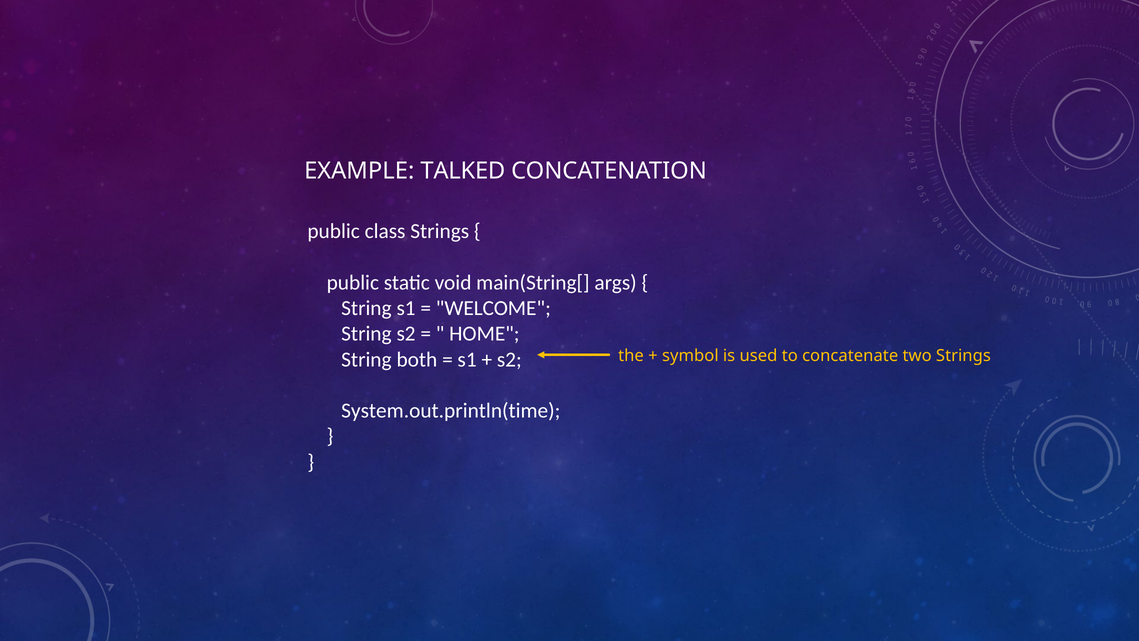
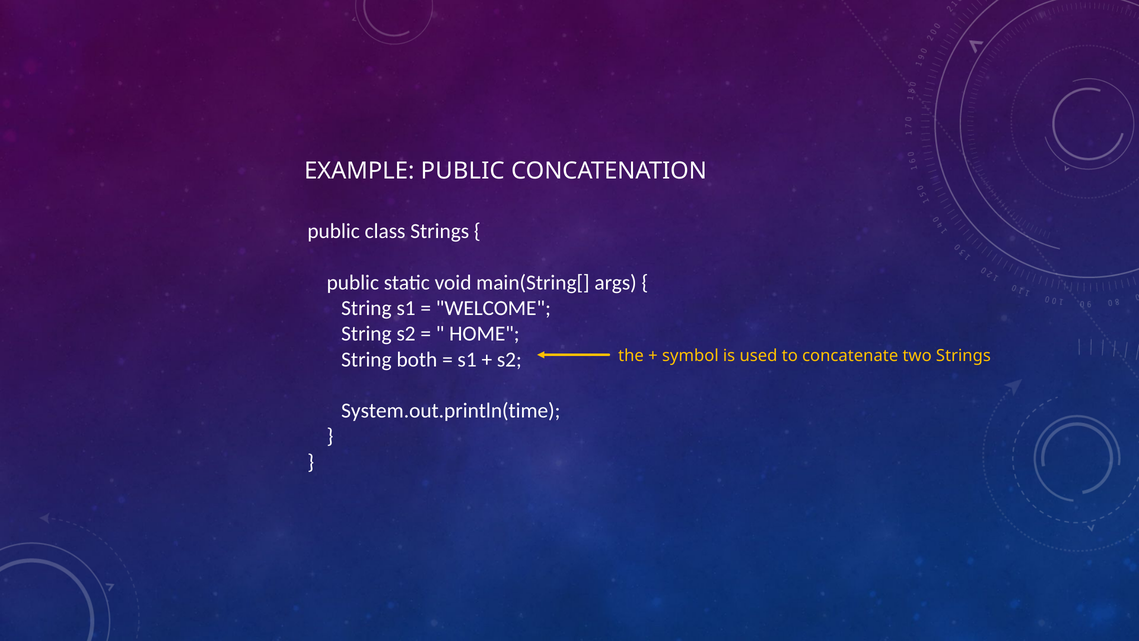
EXAMPLE TALKED: TALKED -> PUBLIC
